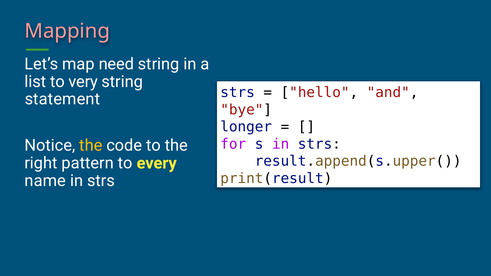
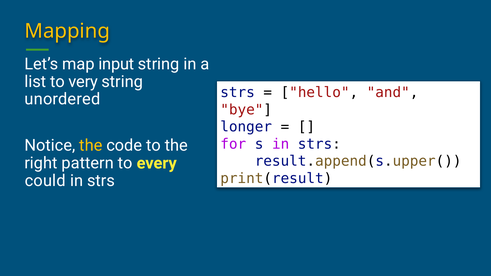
Mapping colour: pink -> yellow
need: need -> input
statement: statement -> unordered
name: name -> could
